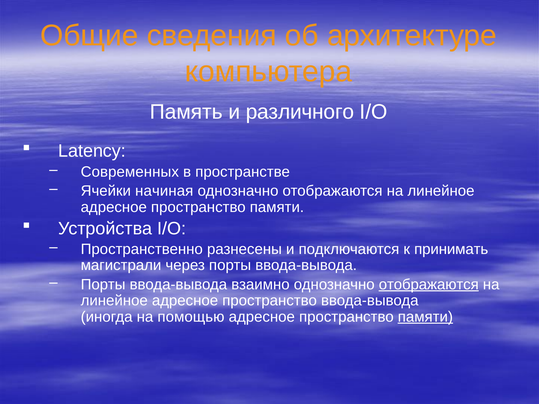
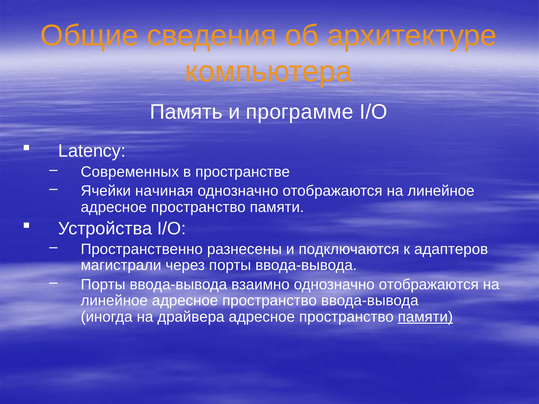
различного: различного -> программе
принимать: принимать -> адаптеров
отображаются at (429, 285) underline: present -> none
помощью: помощью -> драйвера
